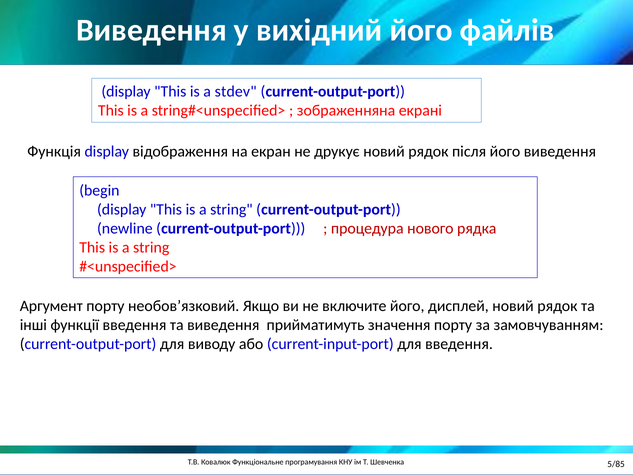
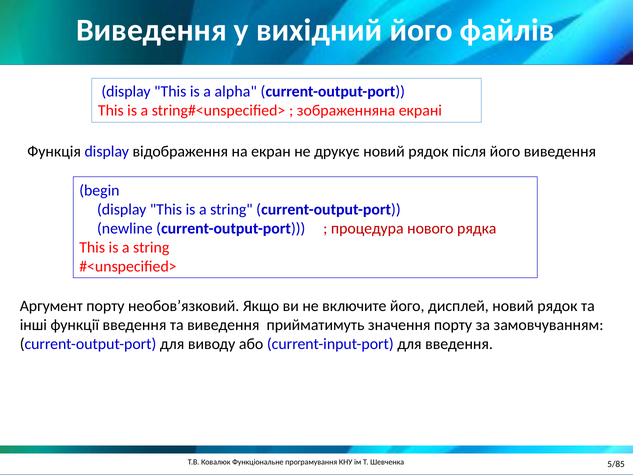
stdev: stdev -> alpha
